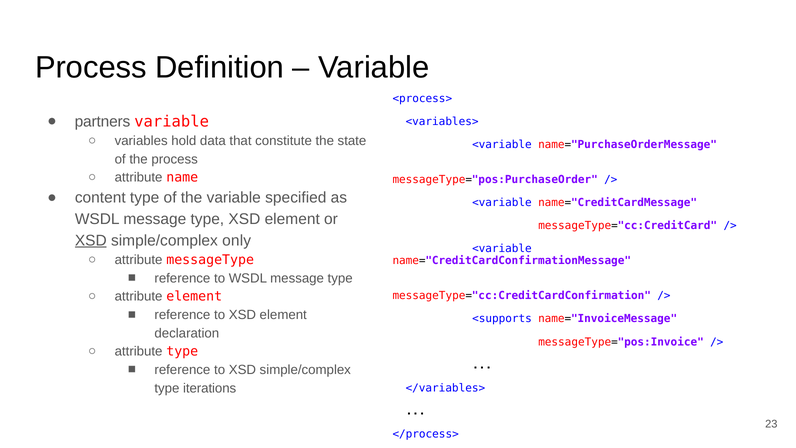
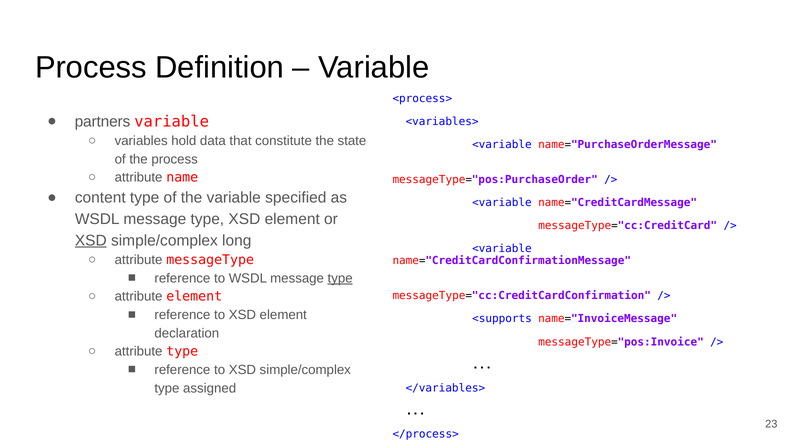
only: only -> long
type at (340, 278) underline: none -> present
iterations: iterations -> assigned
